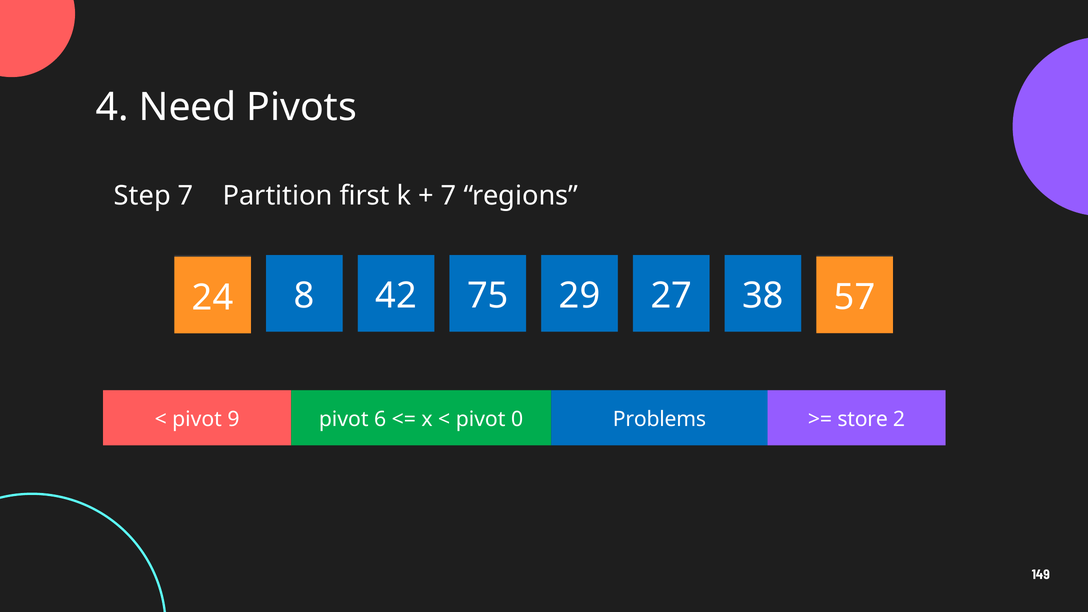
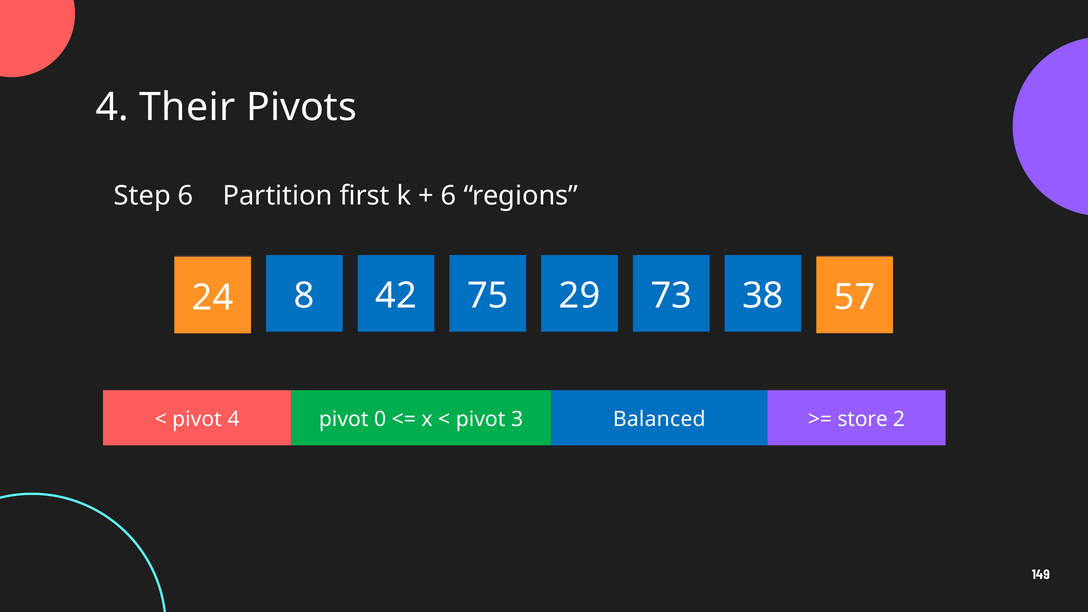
Need: Need -> Their
Step 7: 7 -> 6
7 at (449, 196): 7 -> 6
27: 27 -> 73
pivot 9: 9 -> 4
6: 6 -> 0
pivot 0: 0 -> 3
Problems: Problems -> Balanced
